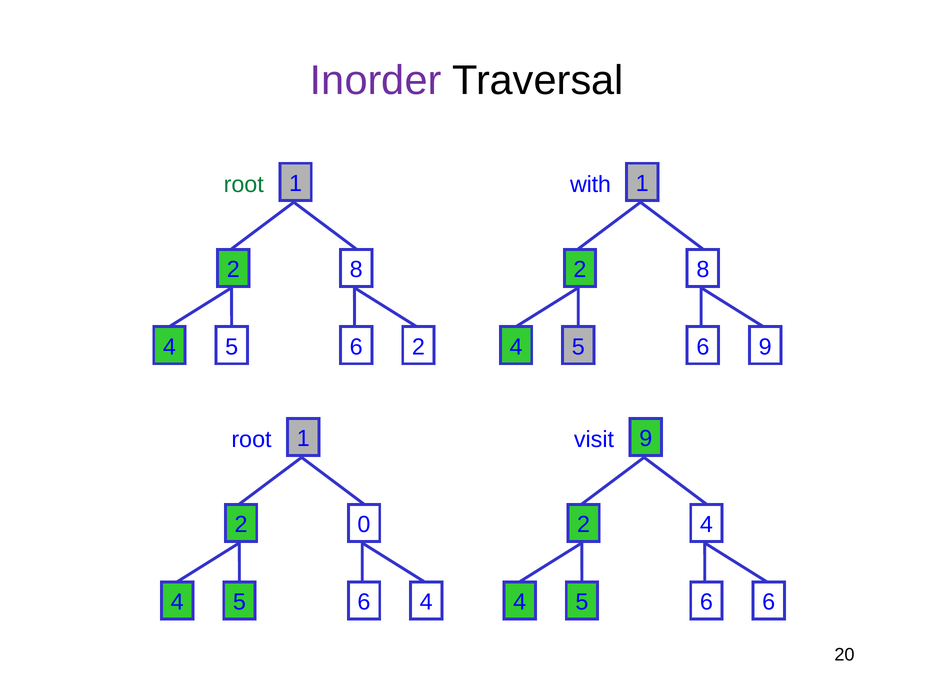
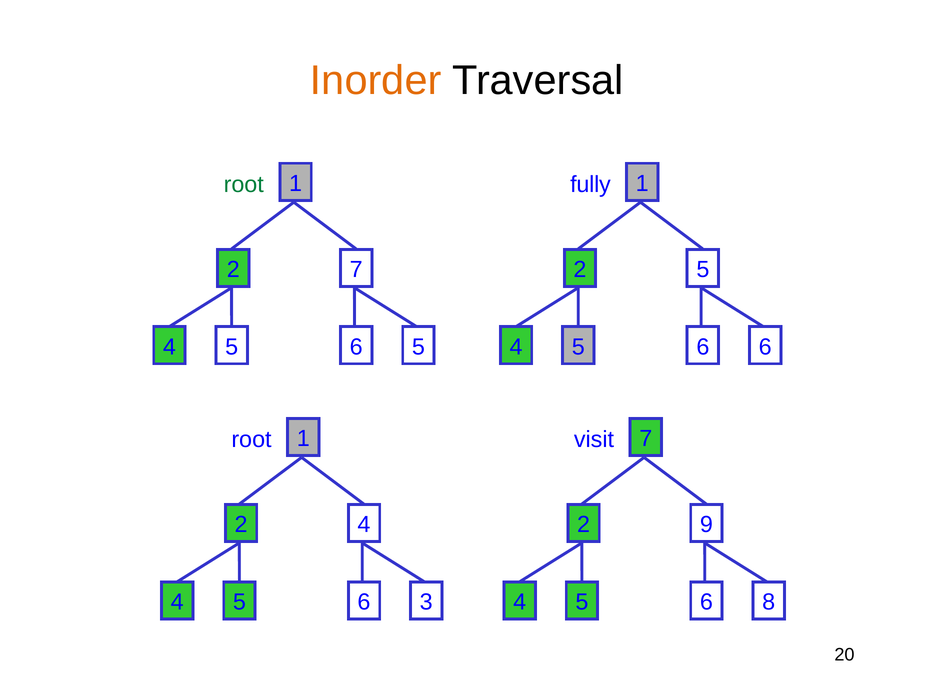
Inorder colour: purple -> orange
with: with -> fully
8 at (356, 270): 8 -> 7
8 at (703, 270): 8 -> 5
5 2: 2 -> 5
4 5 9: 9 -> 6
root 9: 9 -> 7
2 0: 0 -> 4
2 4: 4 -> 9
5 4: 4 -> 3
5 6: 6 -> 8
